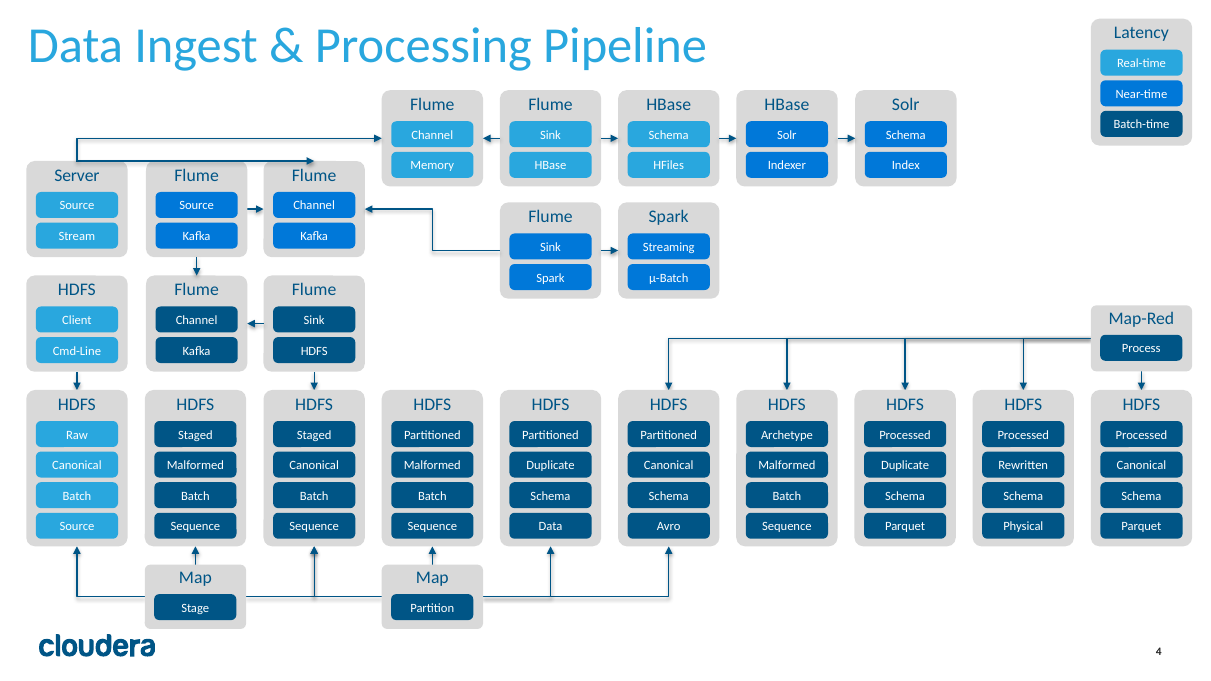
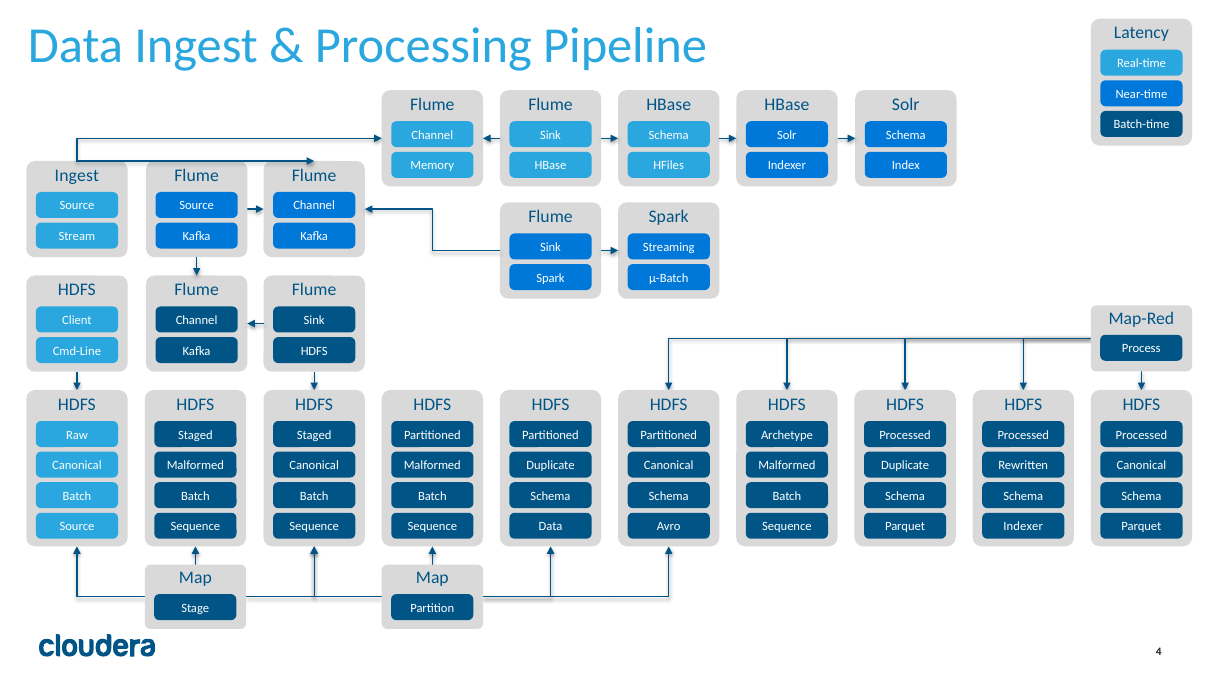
Server at (77, 175): Server -> Ingest
Physical at (1023, 527): Physical -> Indexer
